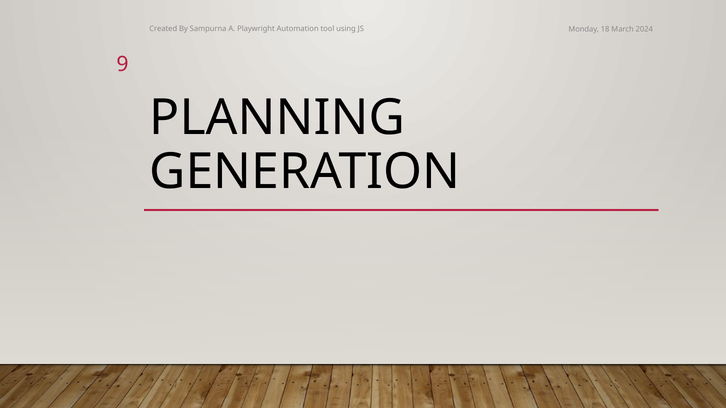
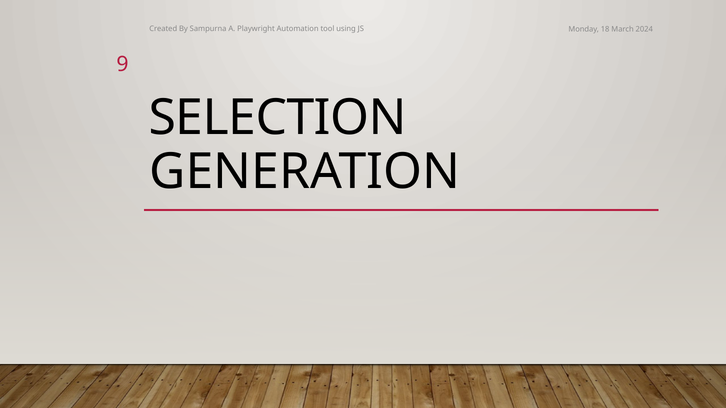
PLANNING: PLANNING -> SELECTION
